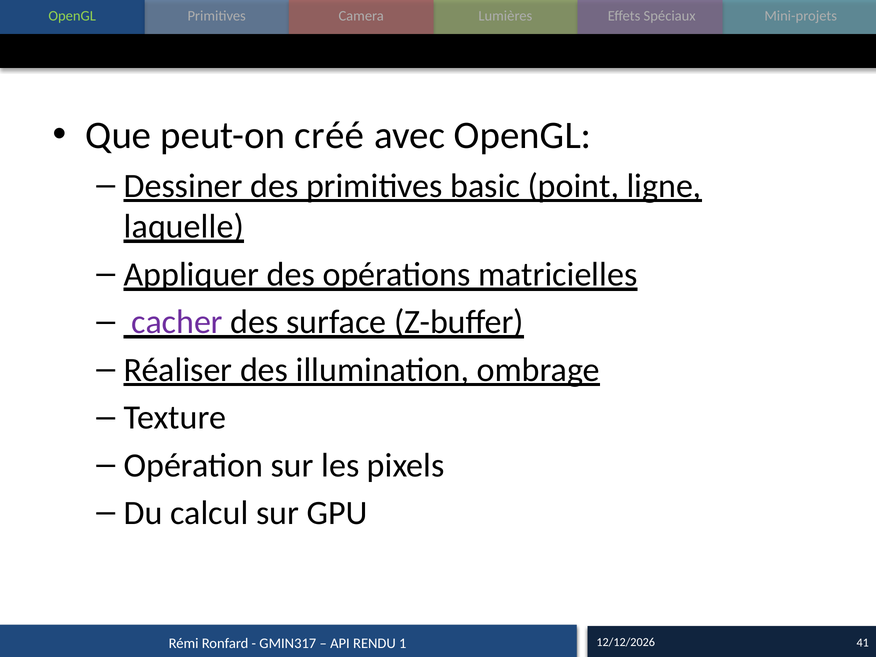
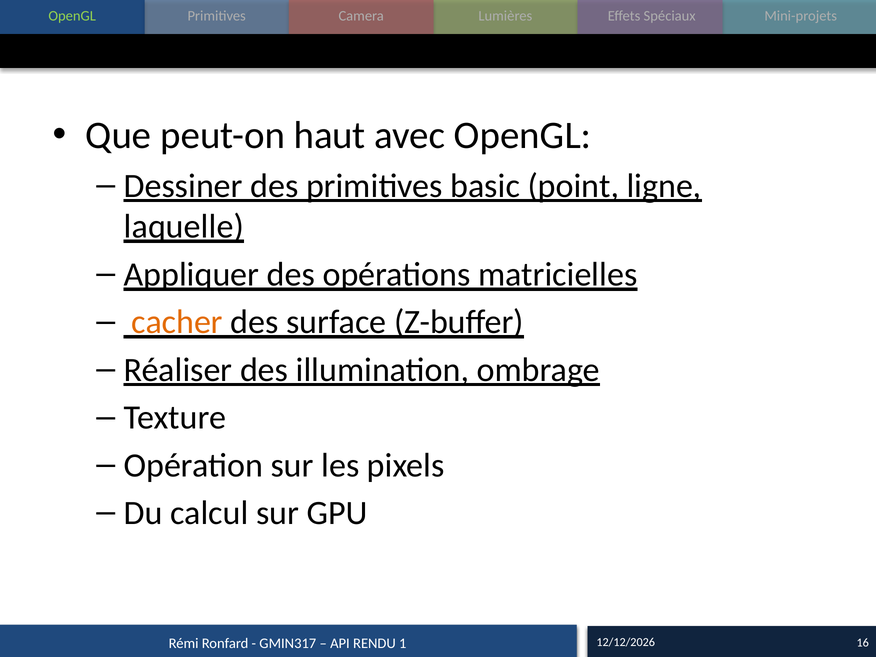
créé: créé -> haut
cacher colour: purple -> orange
41: 41 -> 16
